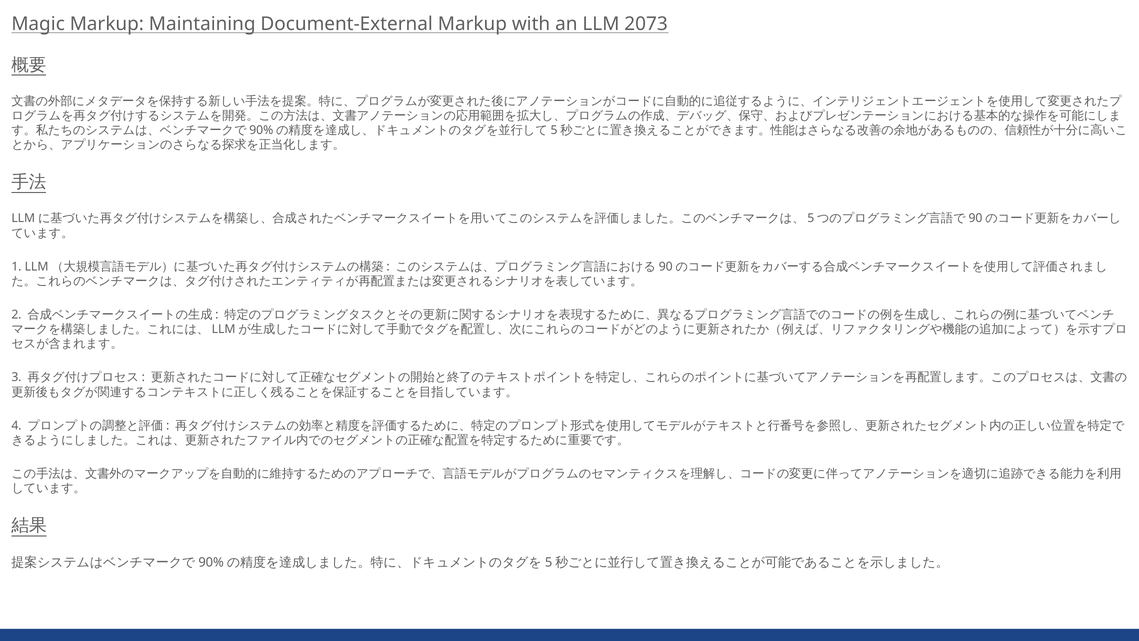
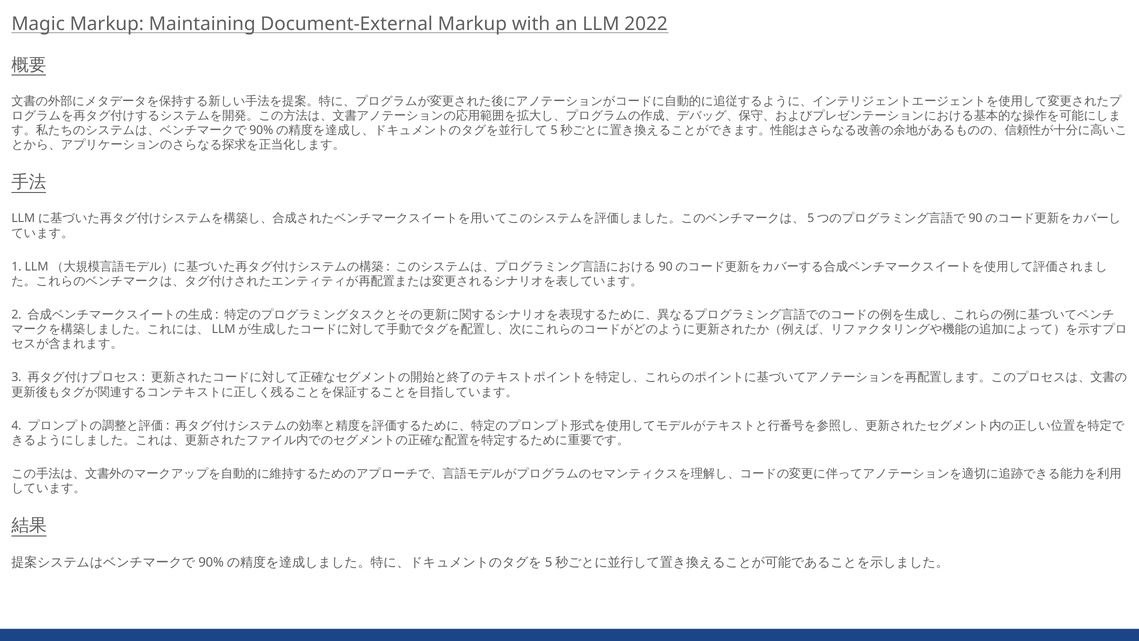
2073: 2073 -> 2022
